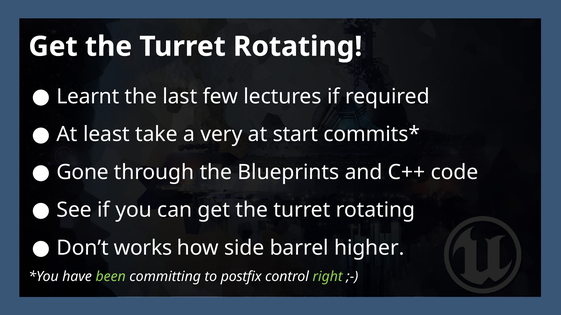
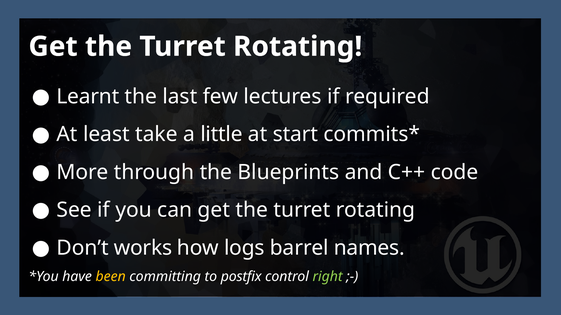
very: very -> little
Gone: Gone -> More
side: side -> logs
higher: higher -> names
been colour: light green -> yellow
